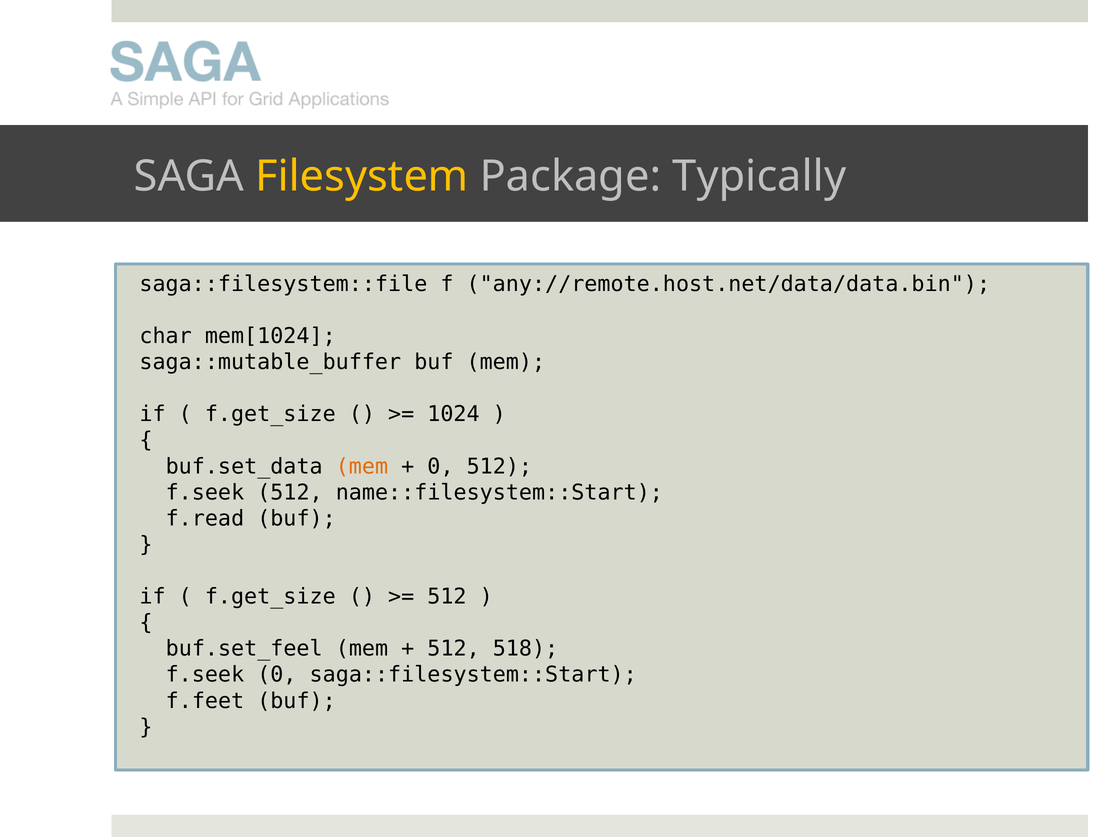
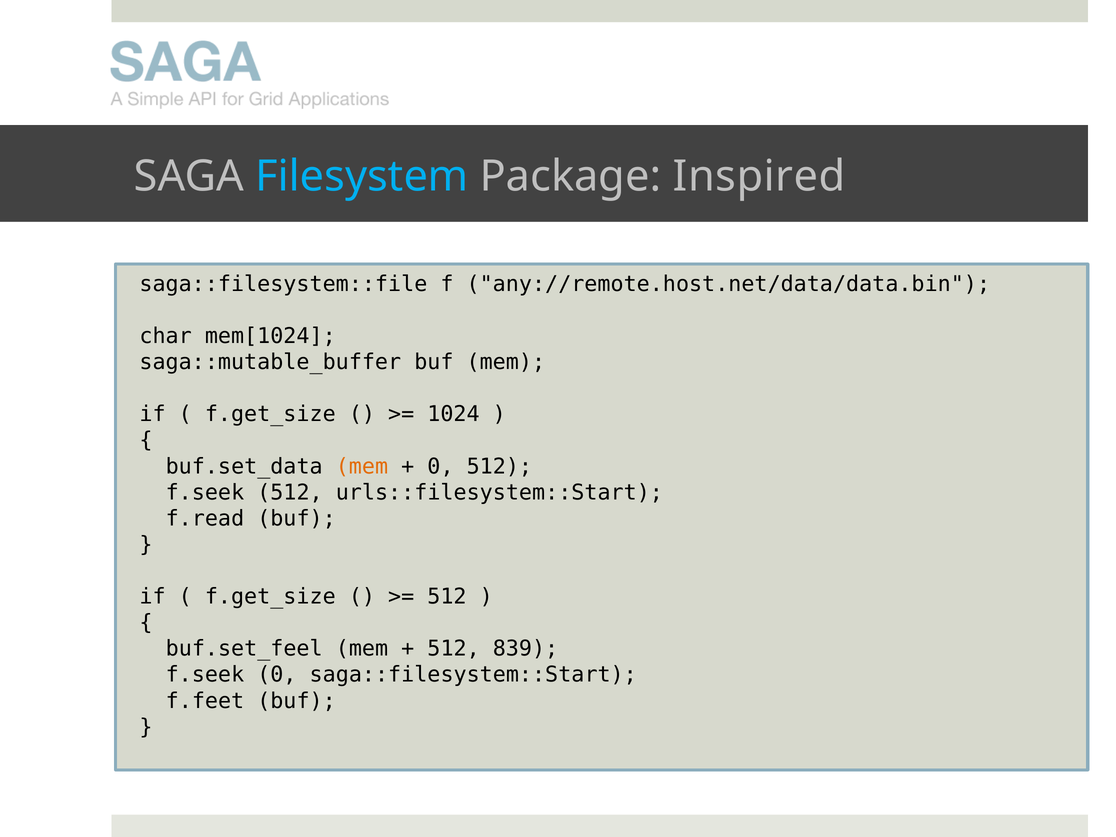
Filesystem colour: yellow -> light blue
Typically: Typically -> Inspired
name::filesystem::Start: name::filesystem::Start -> urls::filesystem::Start
518: 518 -> 839
